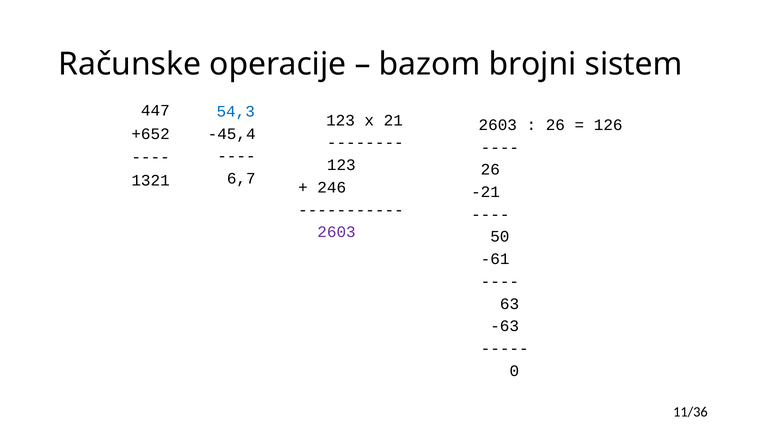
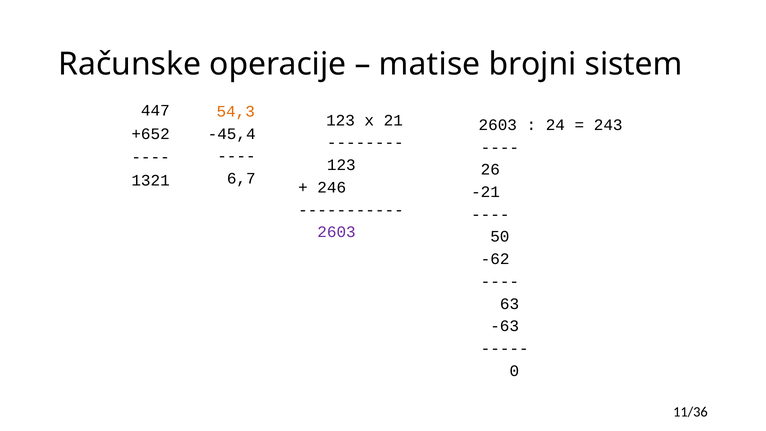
bazom: bazom -> matise
54,3 colour: blue -> orange
26 at (555, 125): 26 -> 24
126: 126 -> 243
-61: -61 -> -62
